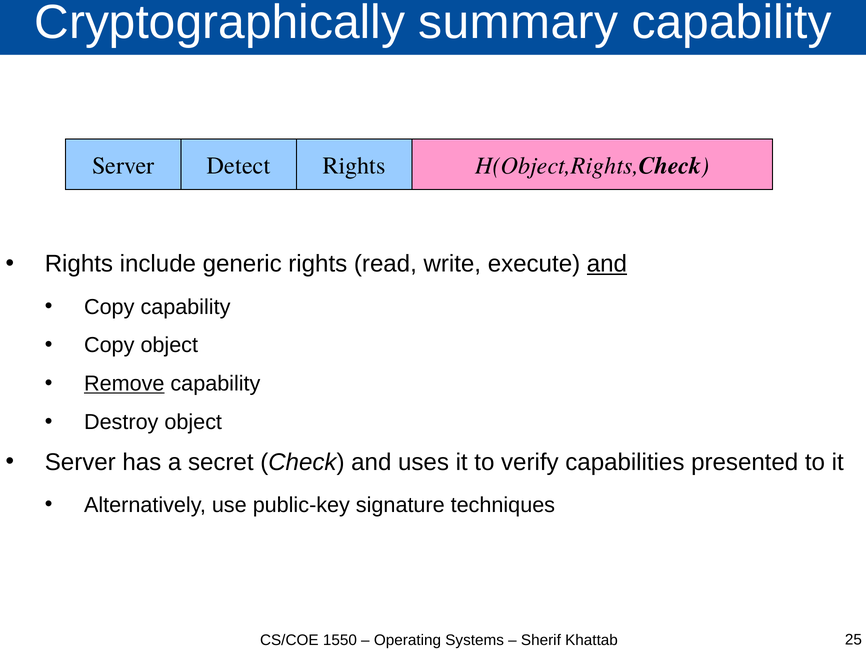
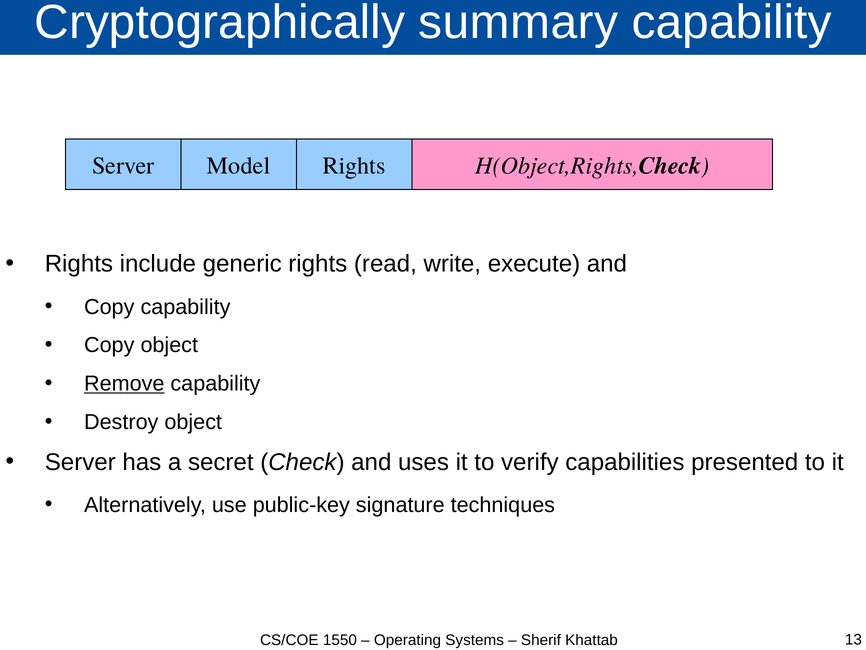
Detect: Detect -> Model
and at (607, 264) underline: present -> none
25: 25 -> 13
